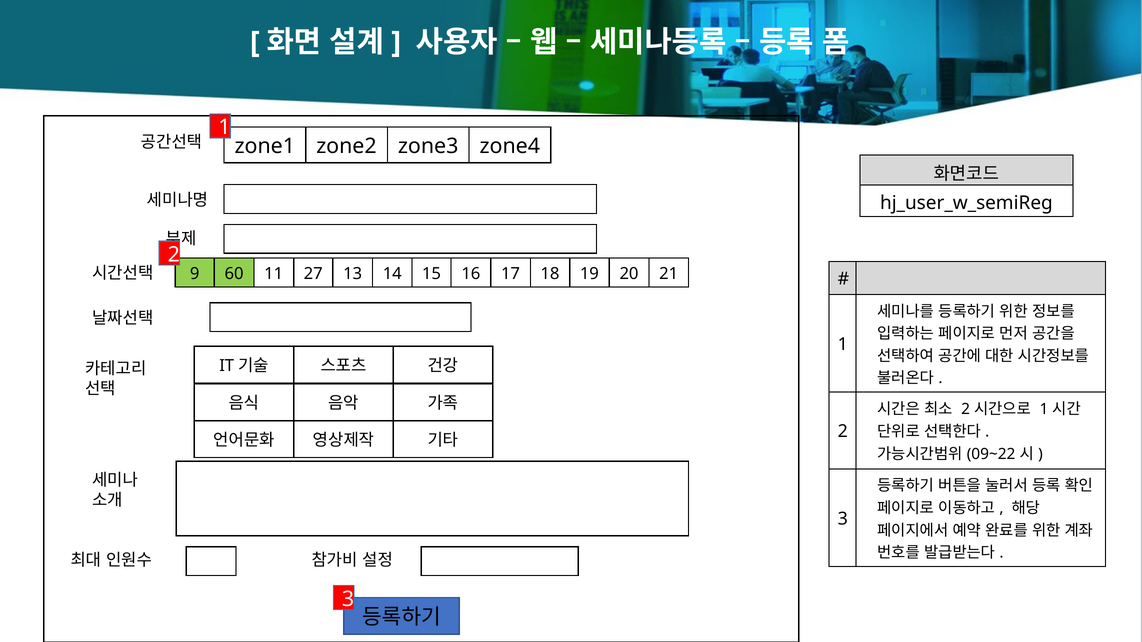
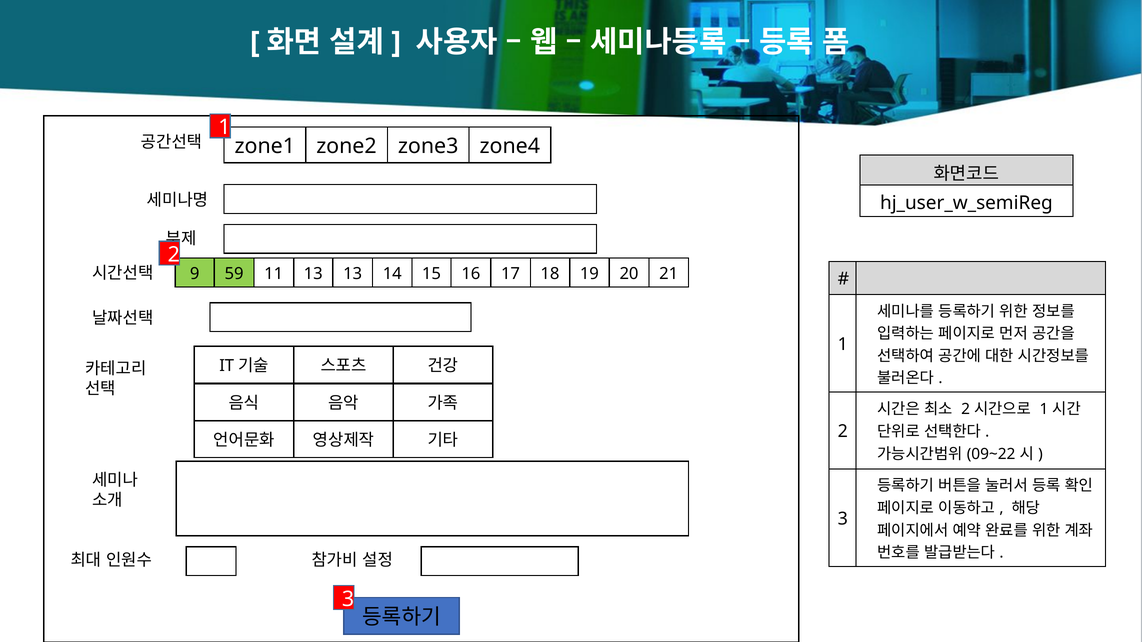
60: 60 -> 59
11 27: 27 -> 13
